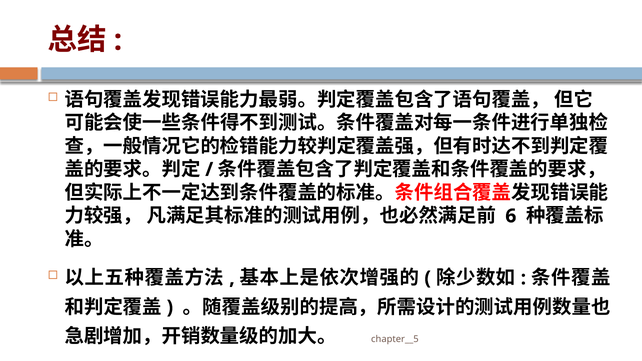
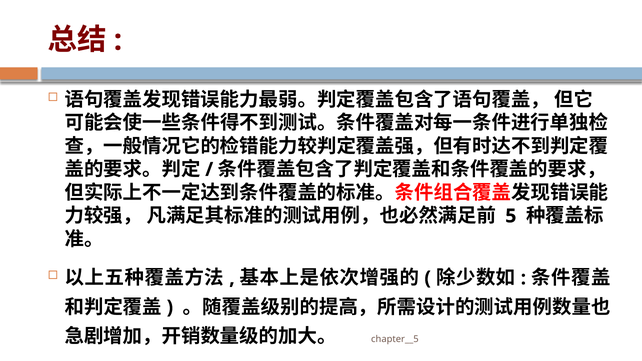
6: 6 -> 5
